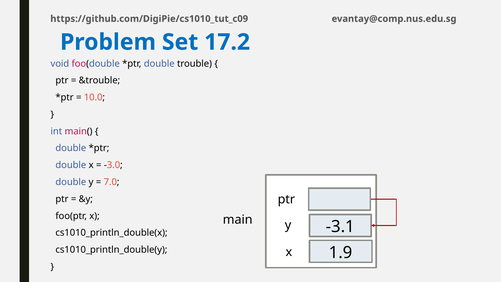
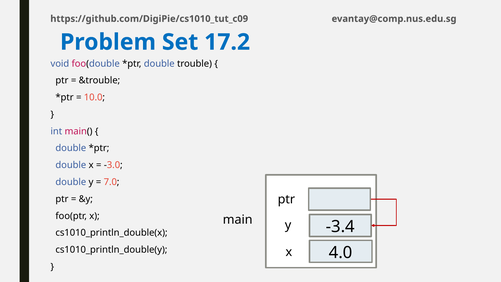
-3.1: -3.1 -> -3.4
1.9: 1.9 -> 4.0
